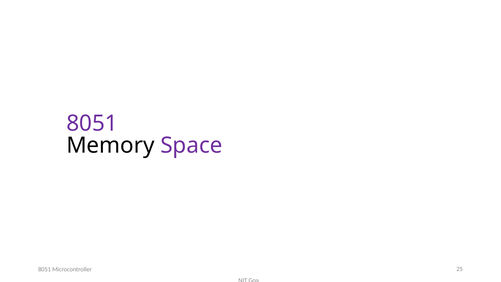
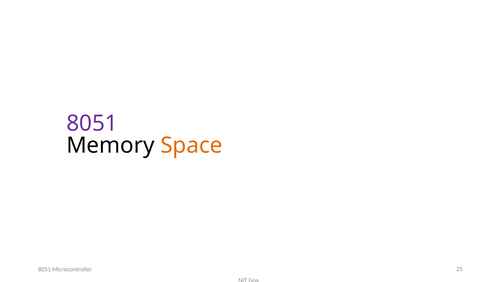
Space colour: purple -> orange
